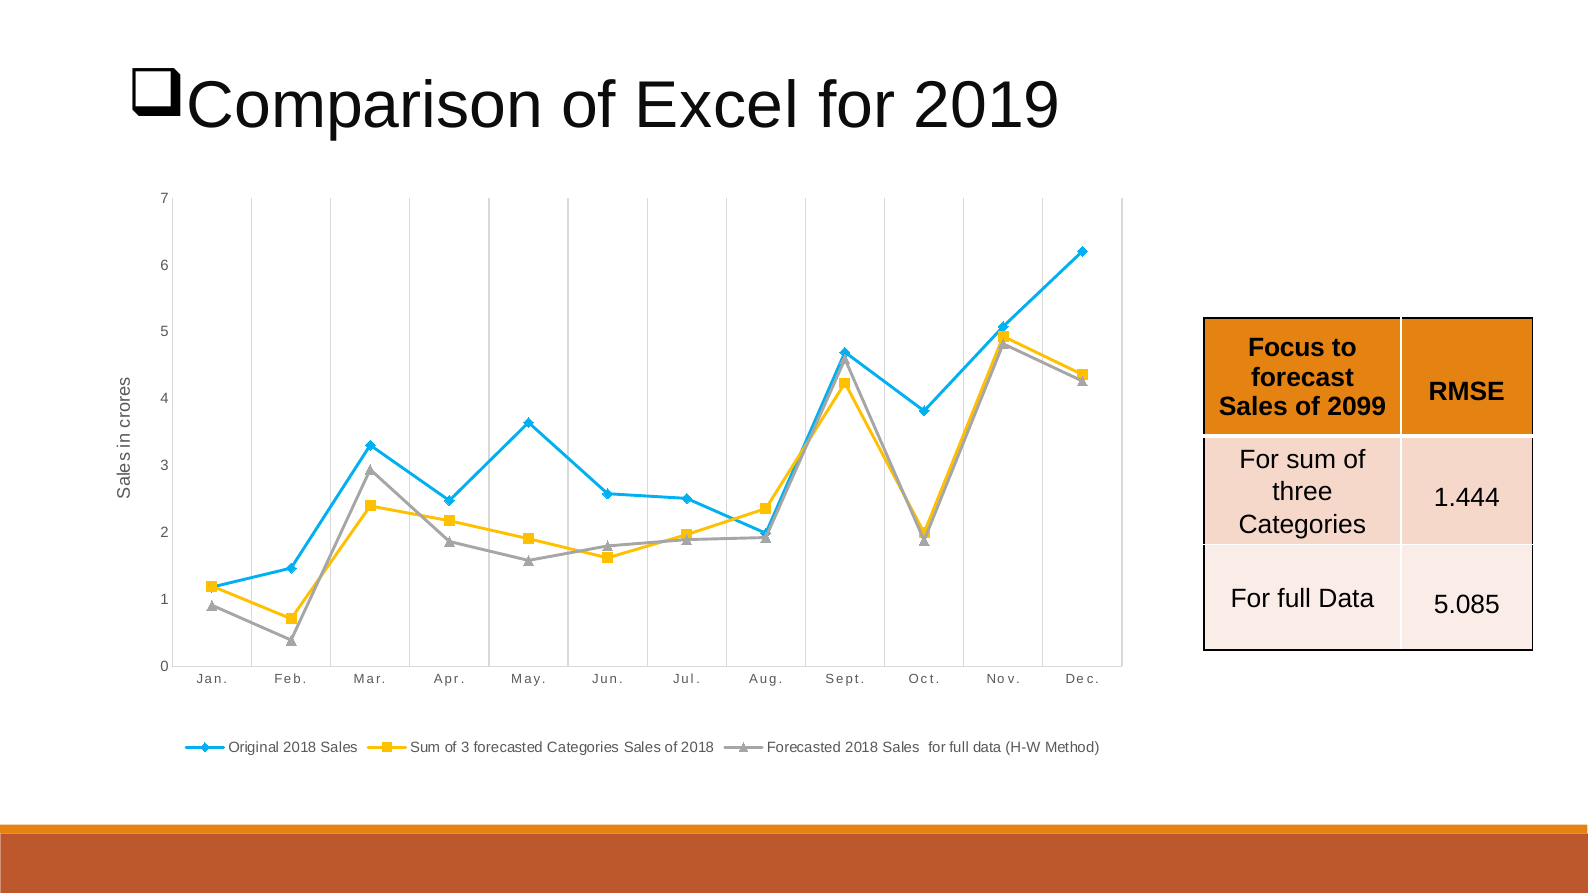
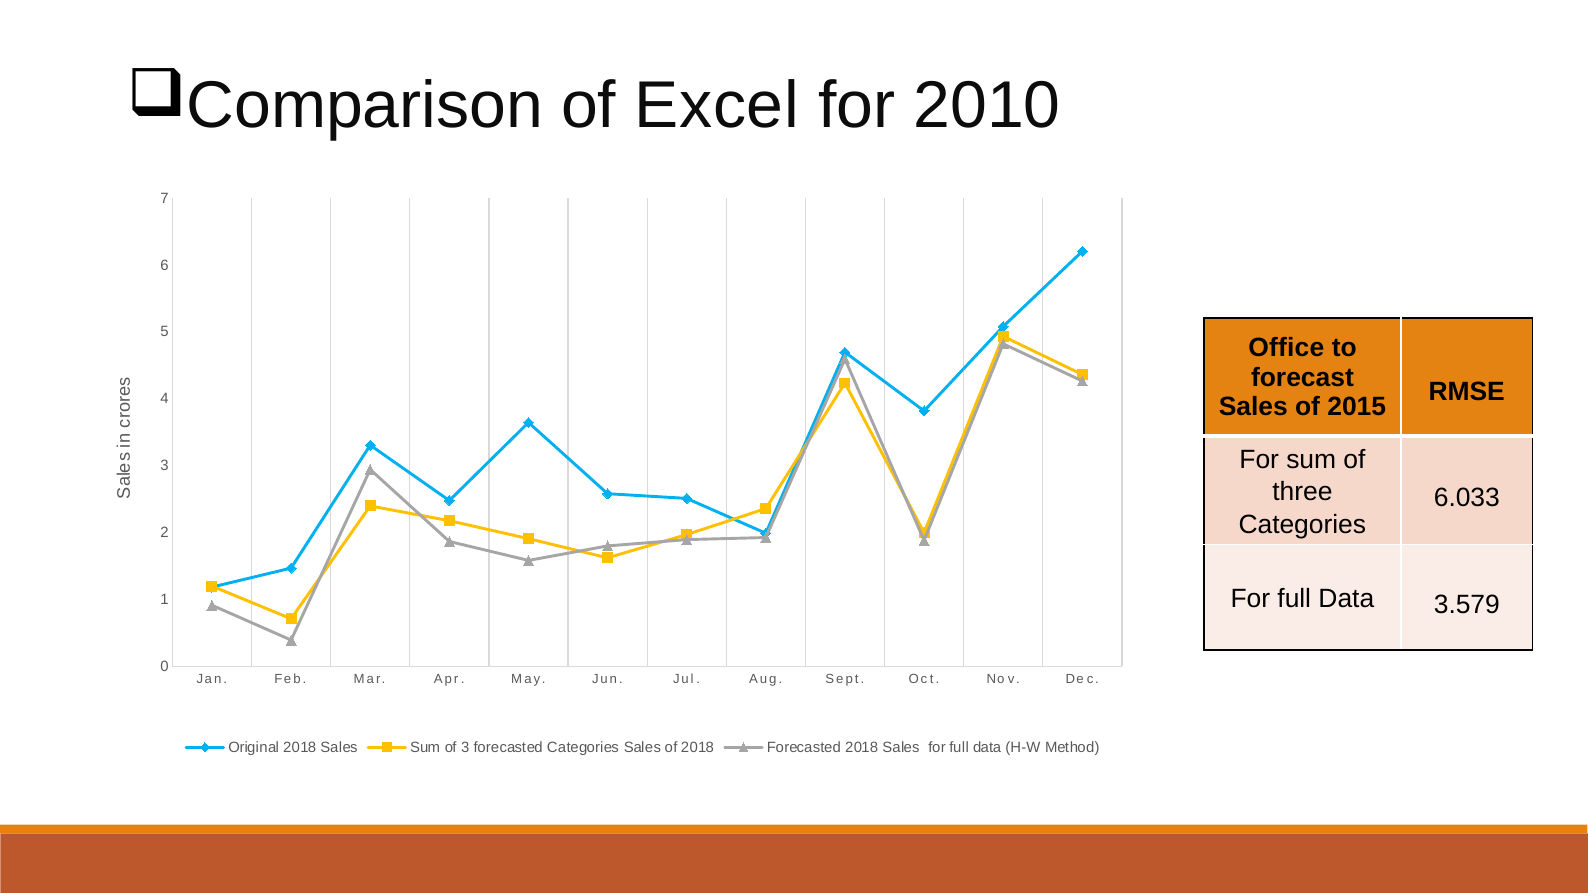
2019: 2019 -> 2010
Focus: Focus -> Office
2099: 2099 -> 2015
1.444: 1.444 -> 6.033
5.085: 5.085 -> 3.579
